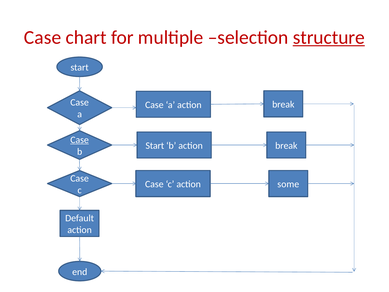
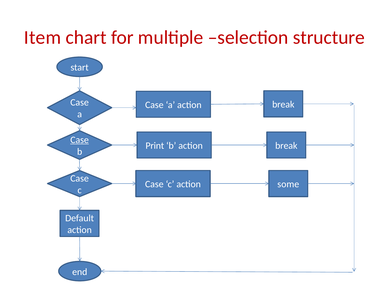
Case at (43, 37): Case -> Item
structure underline: present -> none
Start at (155, 146): Start -> Print
